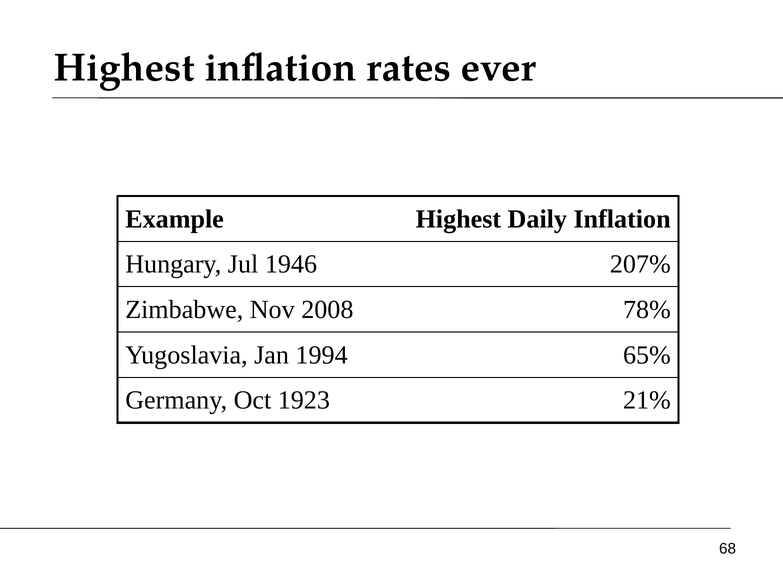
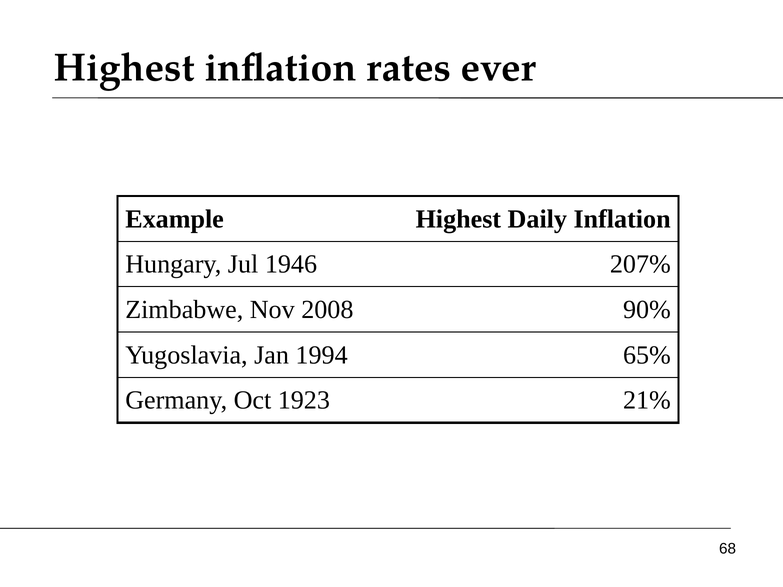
78%: 78% -> 90%
